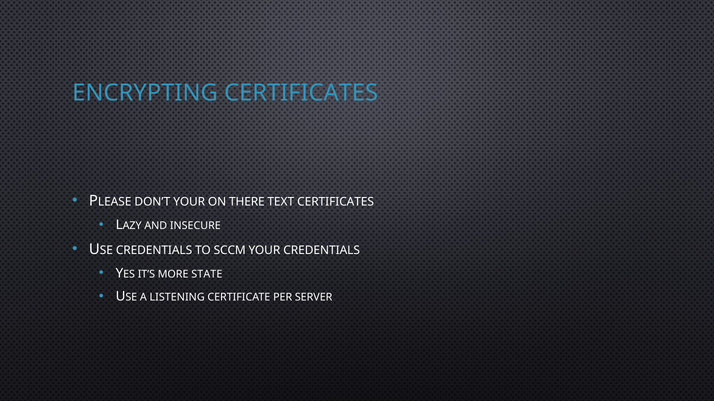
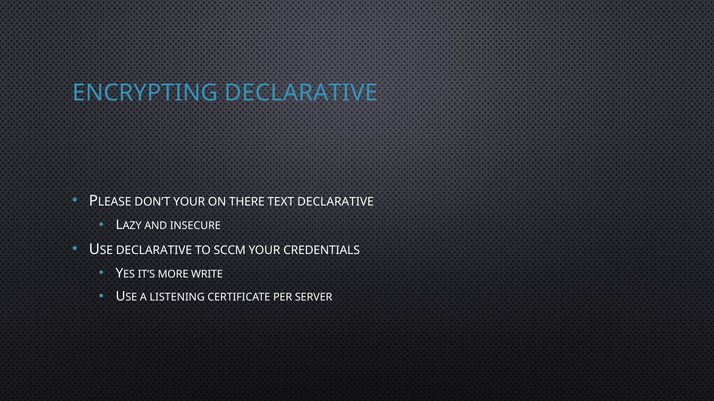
ENCRYPTING CERTIFICATES: CERTIFICATES -> DECLARATIVE
TEXT CERTIFICATES: CERTIFICATES -> DECLARATIVE
CREDENTIALS at (154, 251): CREDENTIALS -> DECLARATIVE
STATE: STATE -> WRITE
